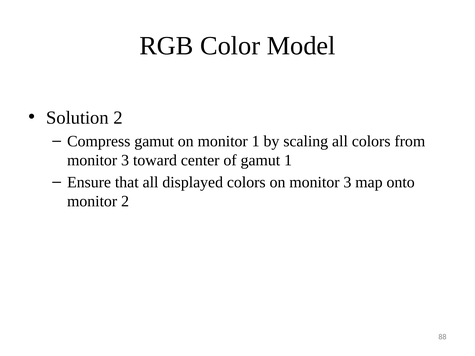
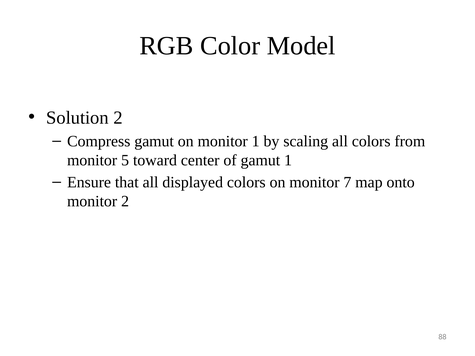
3 at (125, 160): 3 -> 5
on monitor 3: 3 -> 7
